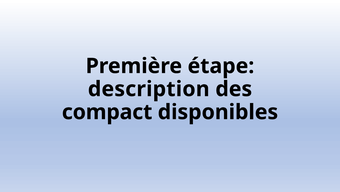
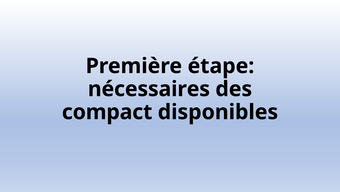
description: description -> nécessaires
